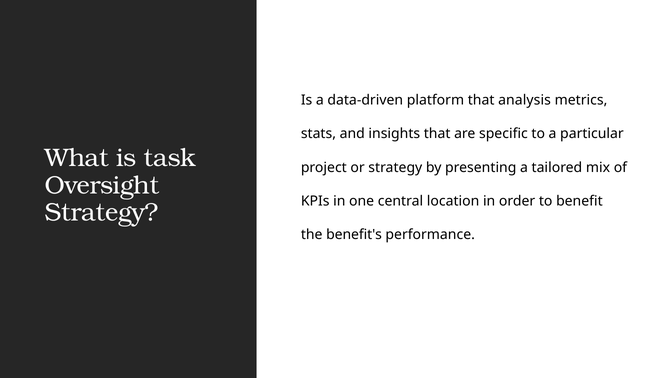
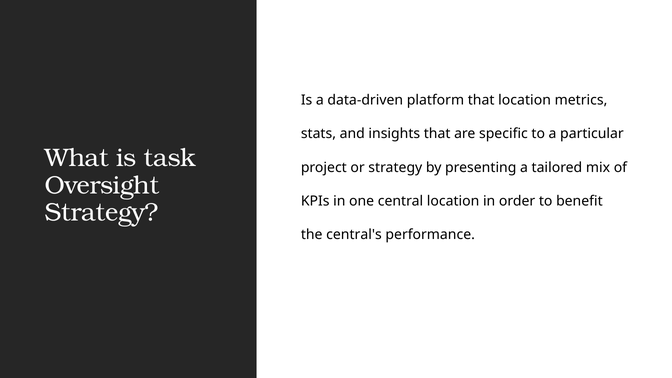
that analysis: analysis -> location
benefit's: benefit's -> central's
